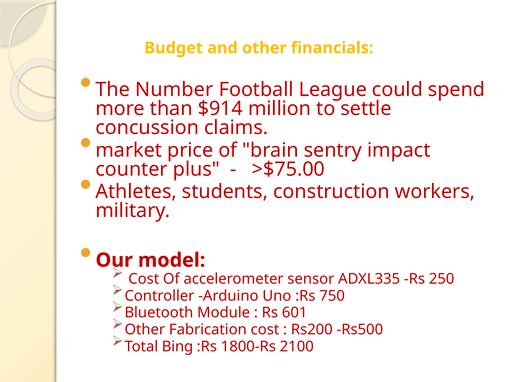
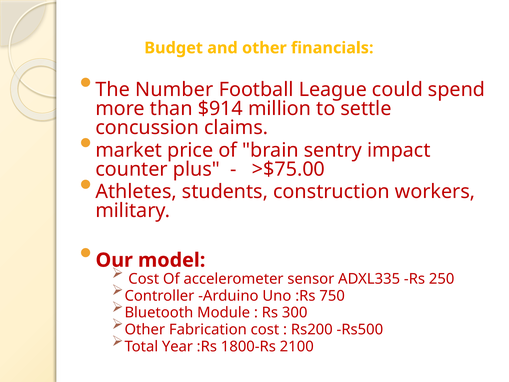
601: 601 -> 300
Bing: Bing -> Year
